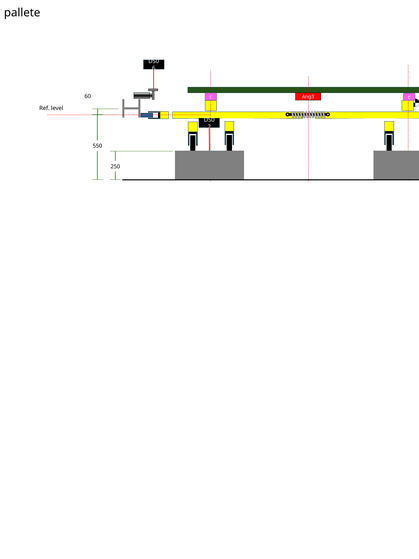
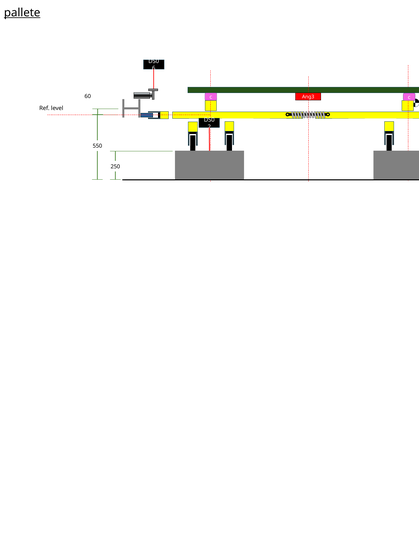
pallete underline: none -> present
